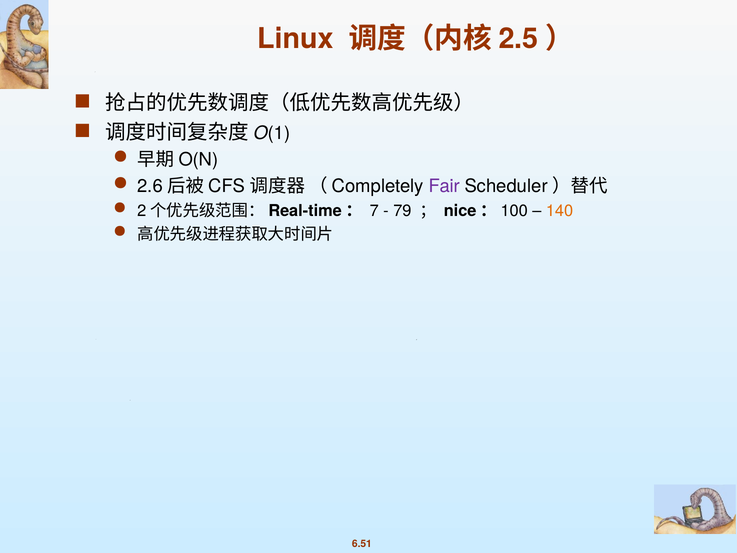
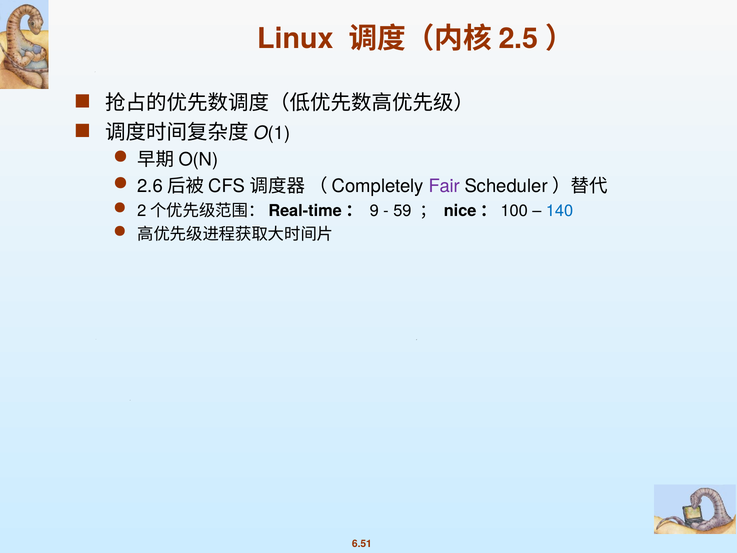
7: 7 -> 9
79: 79 -> 59
140 colour: orange -> blue
